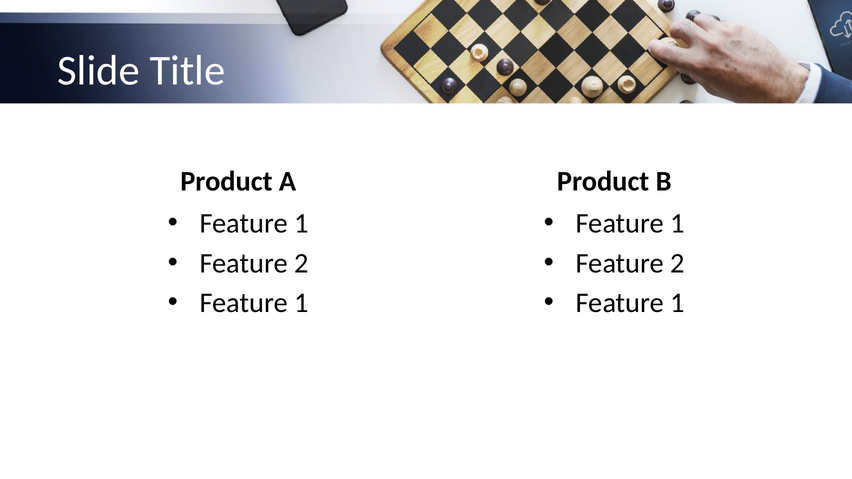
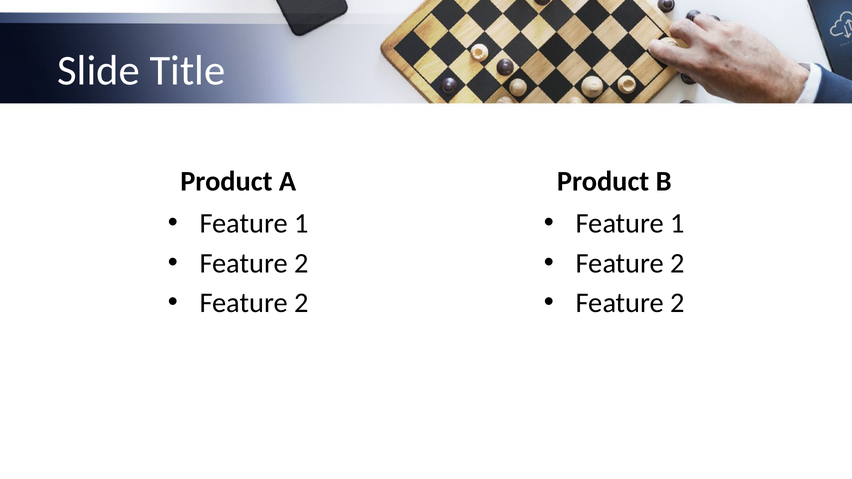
1 at (301, 303): 1 -> 2
1 at (678, 303): 1 -> 2
